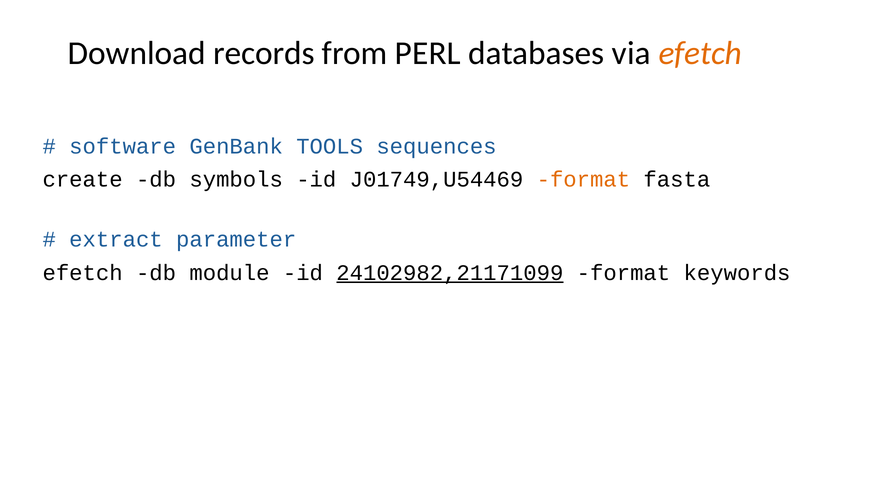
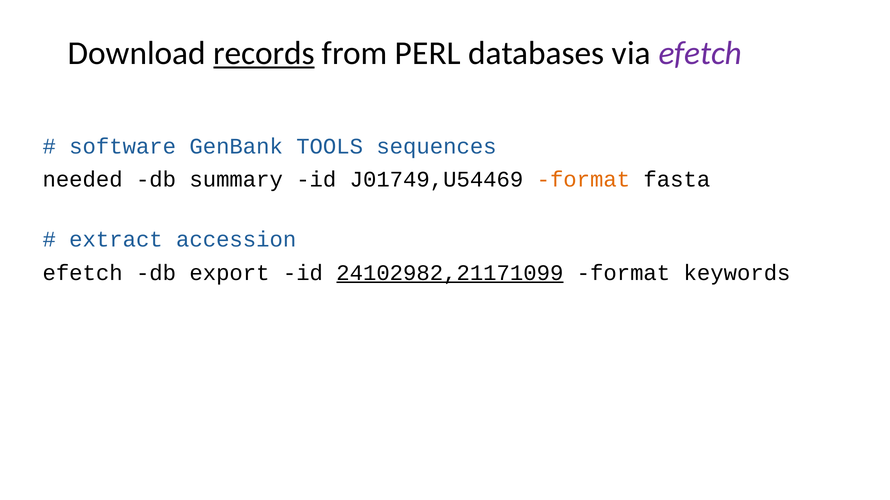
records underline: none -> present
efetch at (700, 53) colour: orange -> purple
create: create -> needed
symbols: symbols -> summary
parameter: parameter -> accession
module: module -> export
